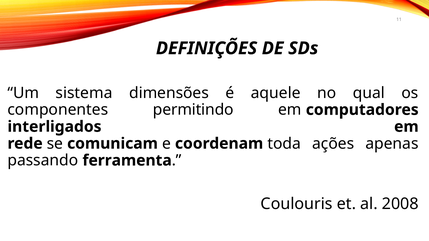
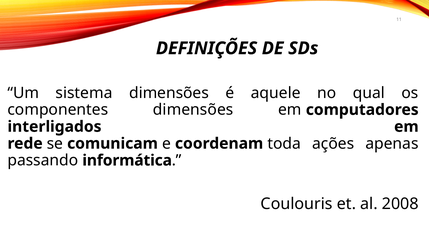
componentes permitindo: permitindo -> dimensões
ferramenta: ferramenta -> informática
